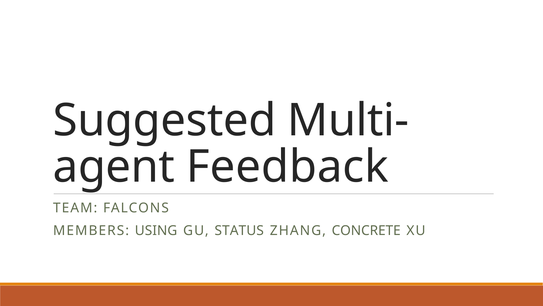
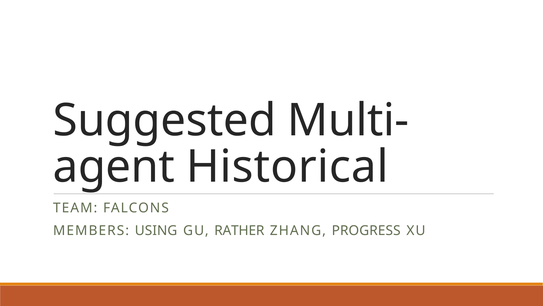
Feedback: Feedback -> Historical
STATUS: STATUS -> RATHER
CONCRETE: CONCRETE -> PROGRESS
